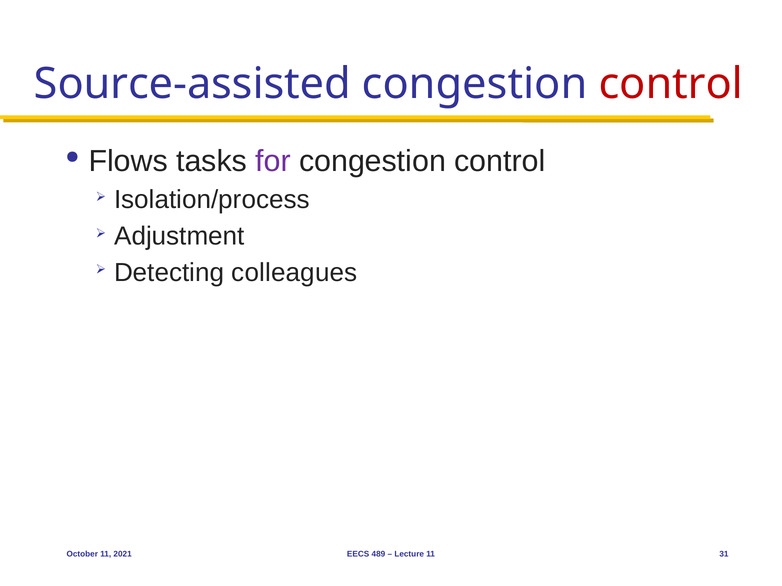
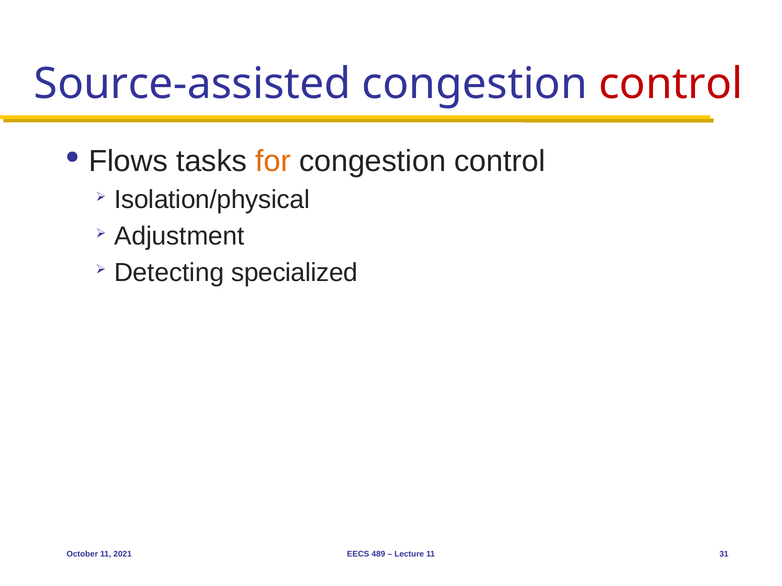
for colour: purple -> orange
Isolation/process: Isolation/process -> Isolation/physical
colleagues: colleagues -> specialized
